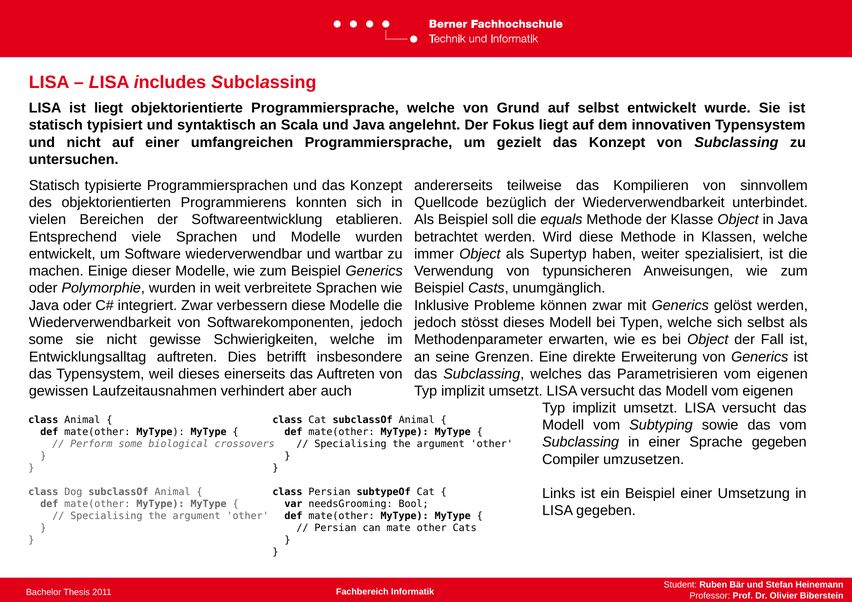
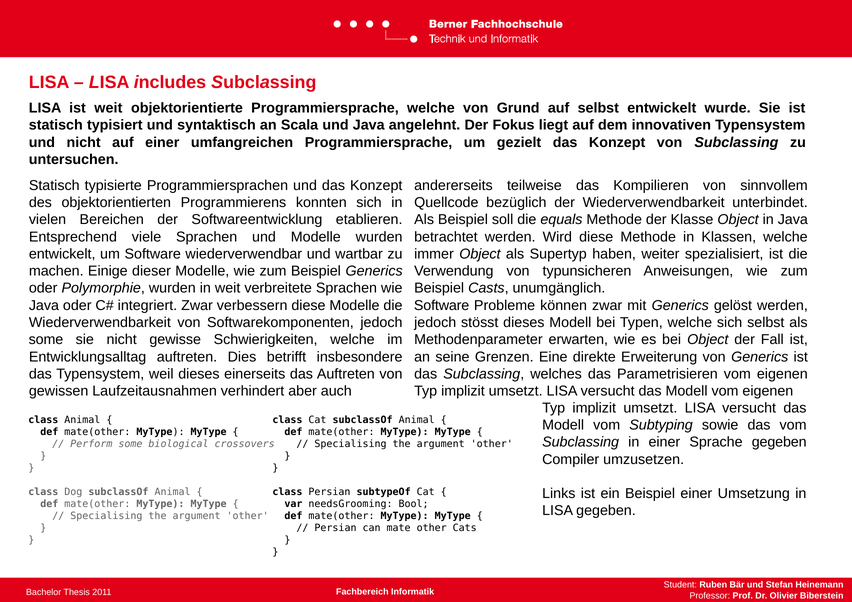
ist liegt: liegt -> weit
Inklusive at (442, 305): Inklusive -> Software
